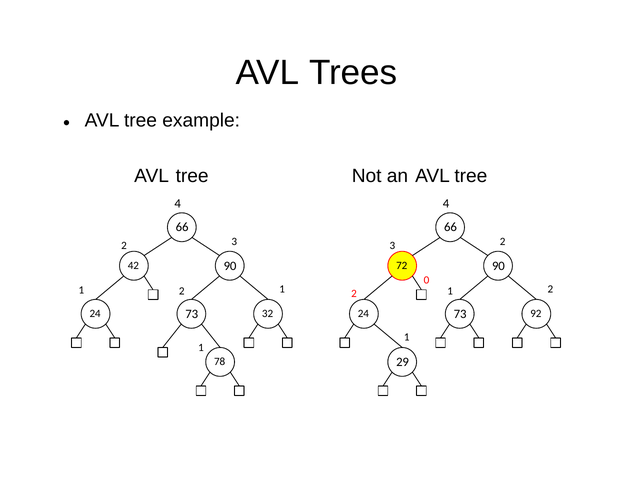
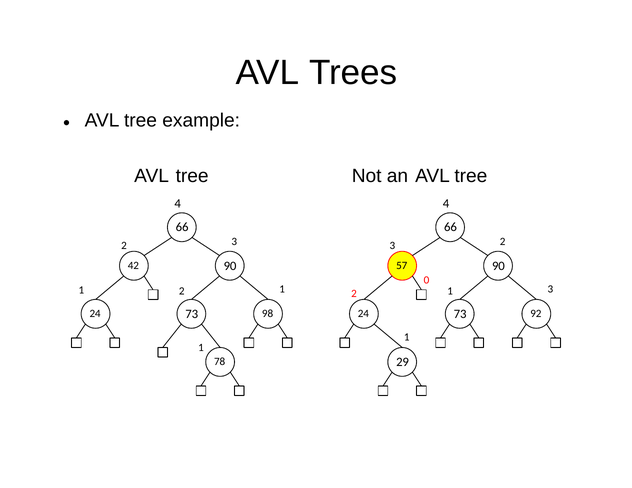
72: 72 -> 57
2 at (550, 289): 2 -> 3
32: 32 -> 98
